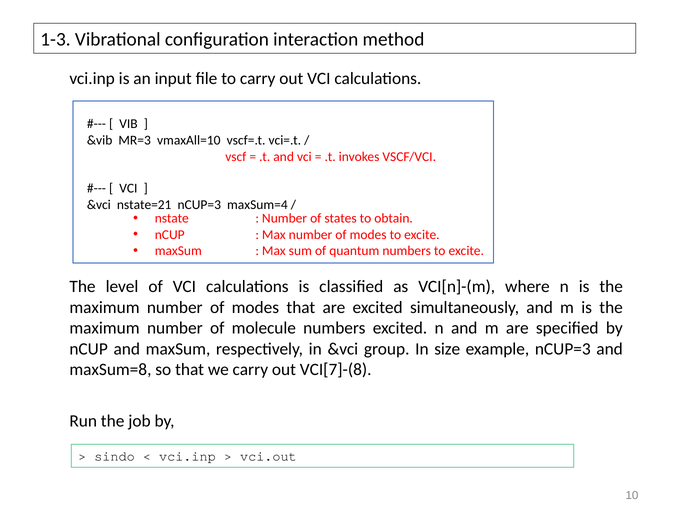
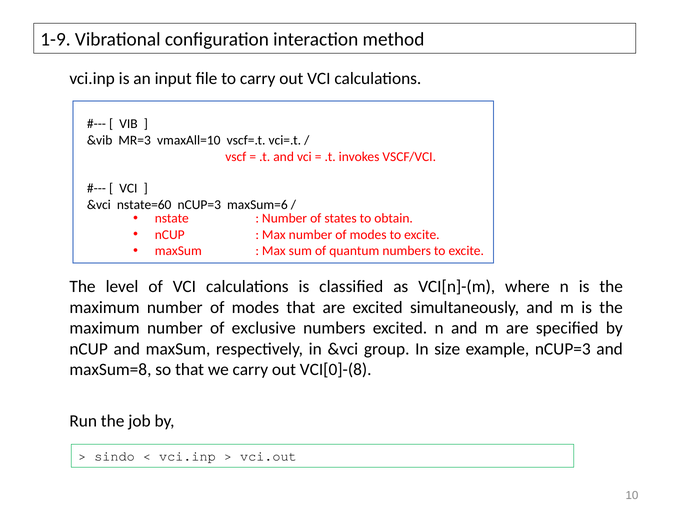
1-3: 1-3 -> 1-9
nstate=21: nstate=21 -> nstate=60
maxSum=4: maxSum=4 -> maxSum=6
molecule: molecule -> exclusive
VCI[7]-(8: VCI[7]-(8 -> VCI[0]-(8
